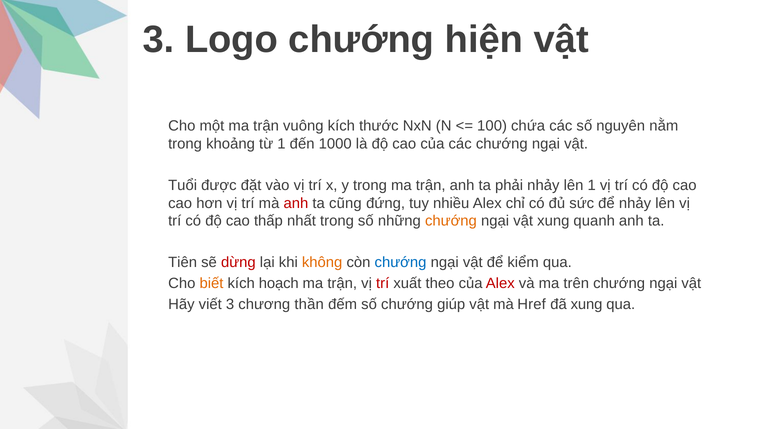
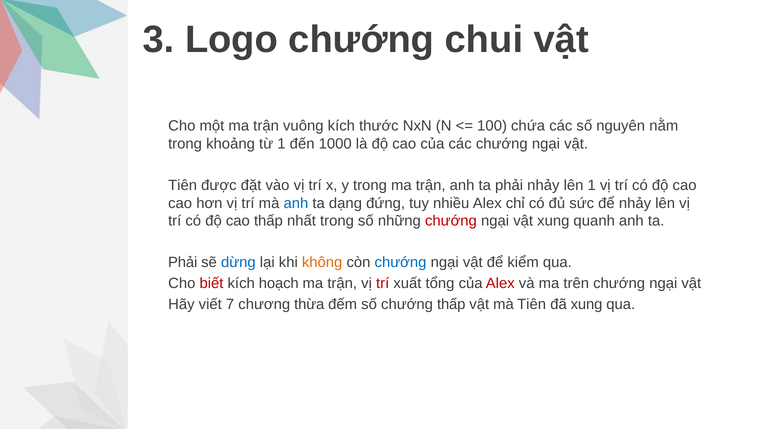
hiện: hiện -> chui
Tuổi at (183, 186): Tuổi -> Tiên
anh at (296, 203) colour: red -> blue
cũng: cũng -> dạng
chướng at (451, 221) colour: orange -> red
Tiên at (183, 263): Tiên -> Phải
dừng colour: red -> blue
biết colour: orange -> red
theo: theo -> tổng
viết 3: 3 -> 7
thần: thần -> thừa
chướng giúp: giúp -> thấp
mà Href: Href -> Tiên
